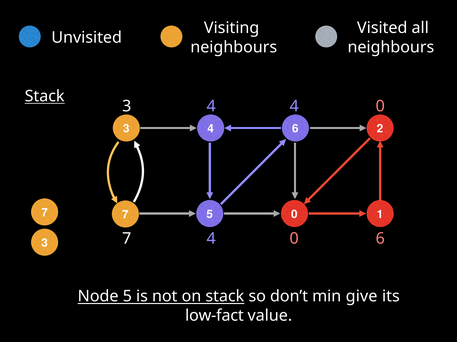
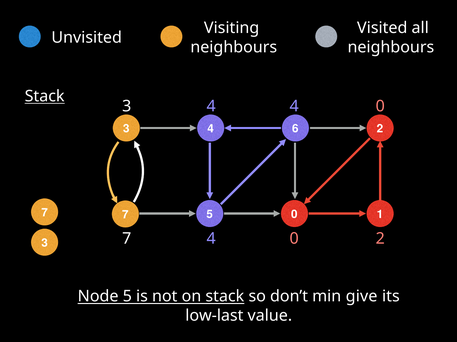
6 at (380, 239): 6 -> 2
low-fact: low-fact -> low-last
